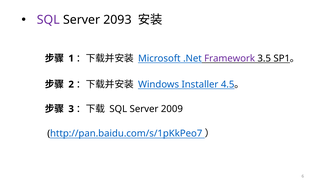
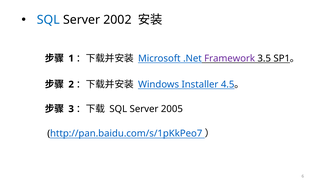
SQL at (48, 20) colour: purple -> blue
2093: 2093 -> 2002
2009: 2009 -> 2005
